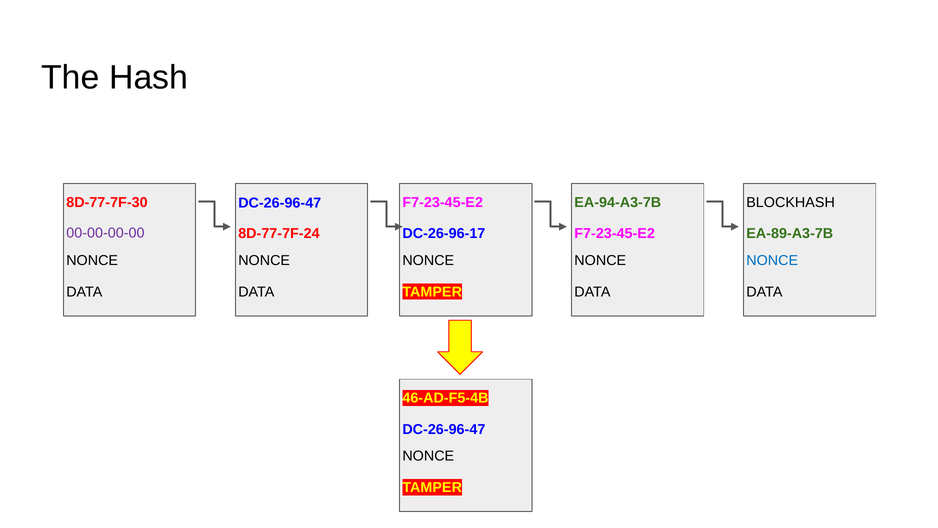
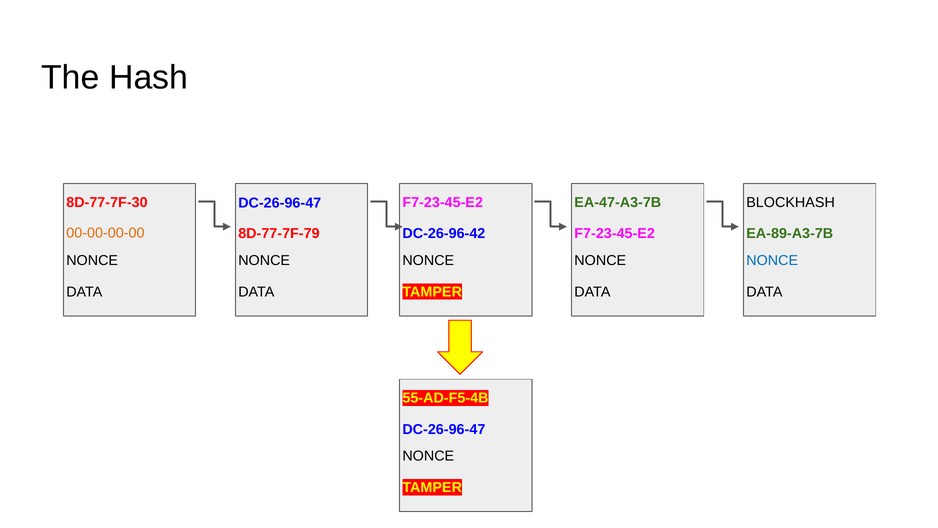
EA-94-A3-7B: EA-94-A3-7B -> EA-47-A3-7B
00-00-00-00 colour: purple -> orange
8D-77-7F-24: 8D-77-7F-24 -> 8D-77-7F-79
DC-26-96-17: DC-26-96-17 -> DC-26-96-42
46-AD-F5-4B: 46-AD-F5-4B -> 55-AD-F5-4B
